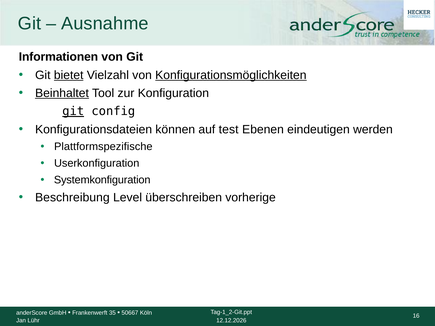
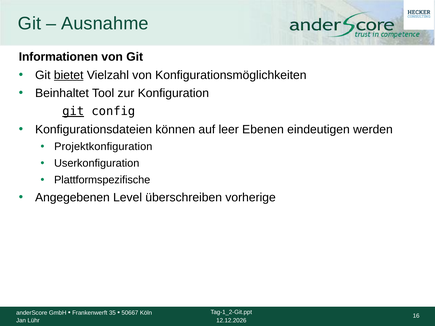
Konfigurationsmöglichkeiten underline: present -> none
Beinhaltet underline: present -> none
test: test -> leer
Plattformspezifische: Plattformspezifische -> Projektkonfiguration
Systemkonfiguration: Systemkonfiguration -> Plattformspezifische
Beschreibung: Beschreibung -> Angegebenen
